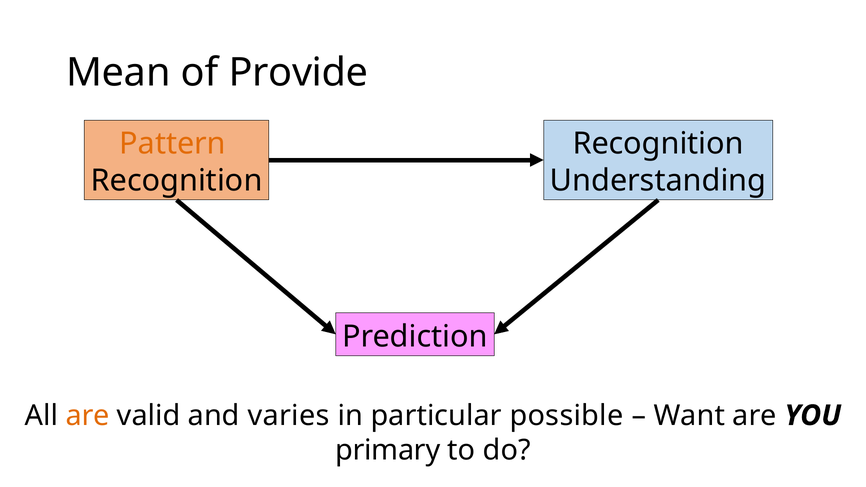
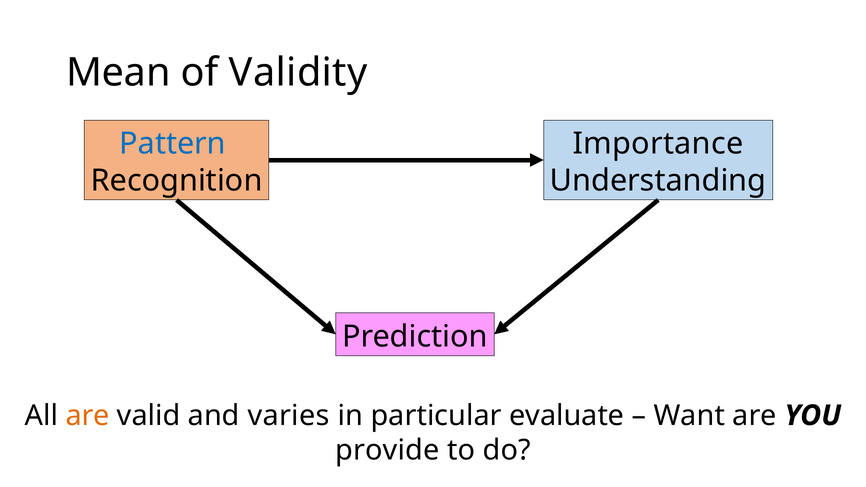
Provide: Provide -> Validity
Pattern colour: orange -> blue
Recognition at (658, 144): Recognition -> Importance
possible: possible -> evaluate
primary: primary -> provide
